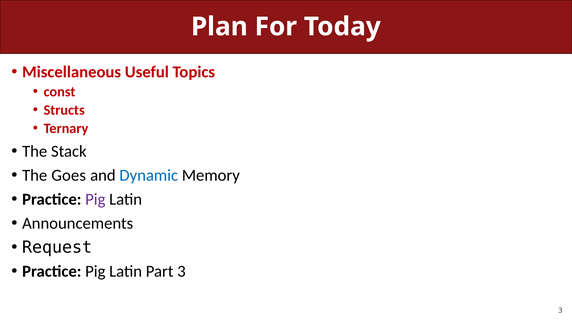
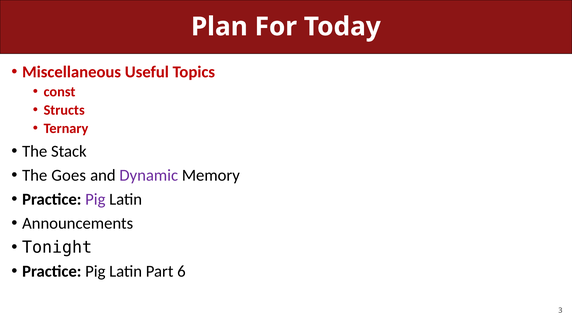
Dynamic colour: blue -> purple
Request: Request -> Tonight
Part 3: 3 -> 6
